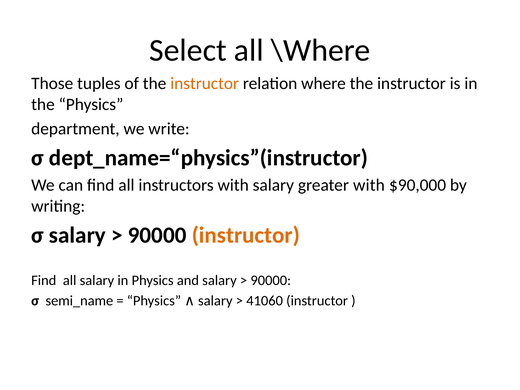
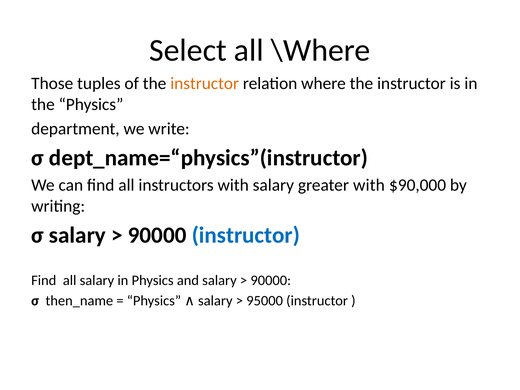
instructor at (246, 235) colour: orange -> blue
semi_name: semi_name -> then_name
41060: 41060 -> 95000
